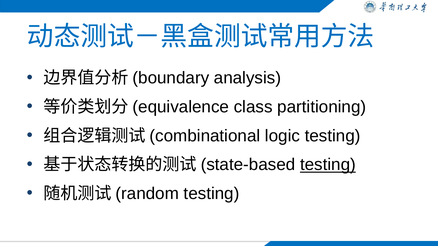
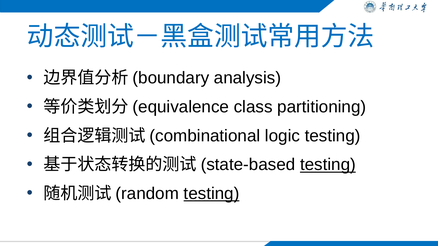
testing at (212, 194) underline: none -> present
